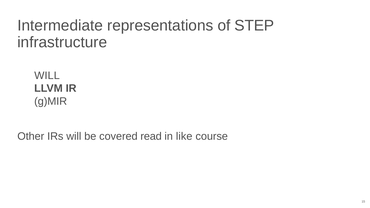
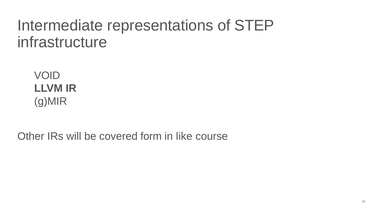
WILL at (47, 76): WILL -> VOID
read: read -> form
